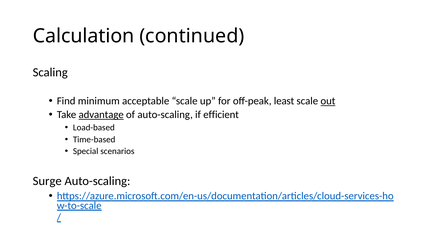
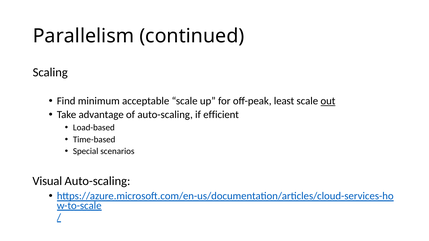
Calculation: Calculation -> Parallelism
advantage underline: present -> none
Surge: Surge -> Visual
